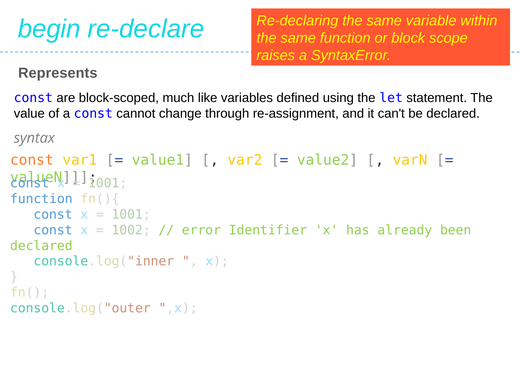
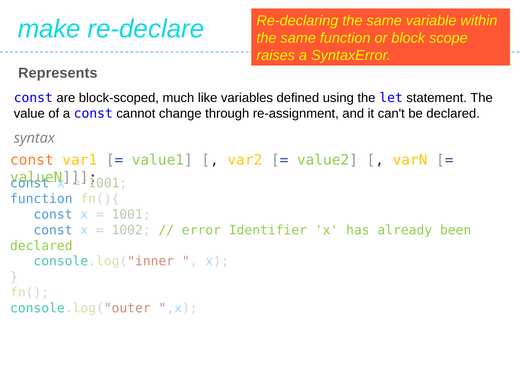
begin: begin -> make
